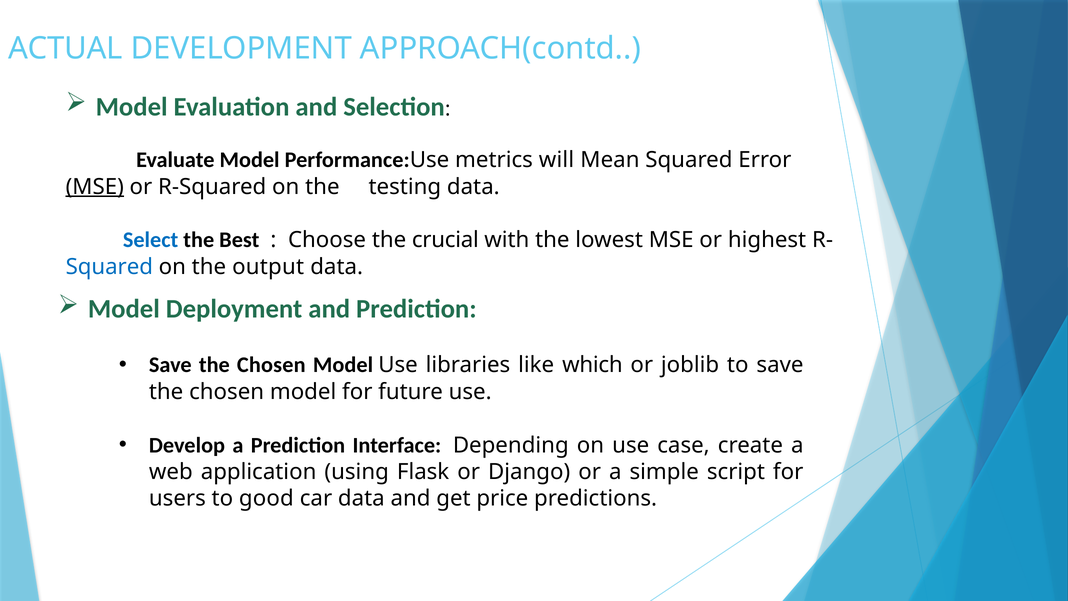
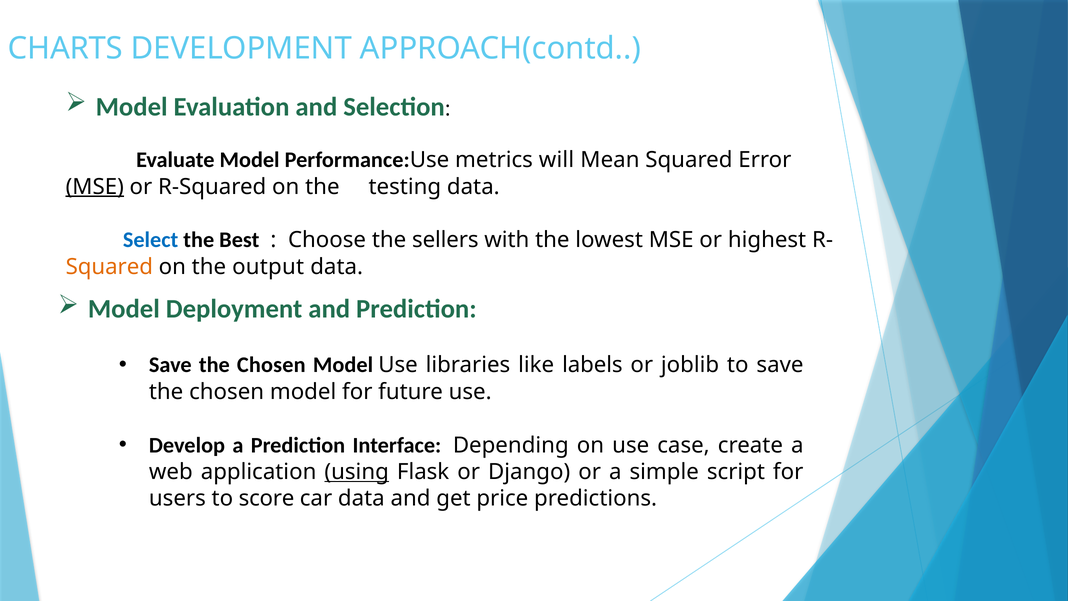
ACTUAL: ACTUAL -> CHARTS
crucial: crucial -> sellers
Squared at (109, 267) colour: blue -> orange
which: which -> labels
using underline: none -> present
good: good -> score
